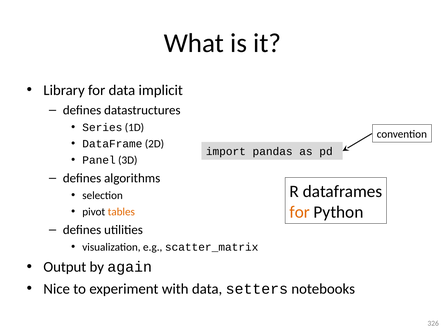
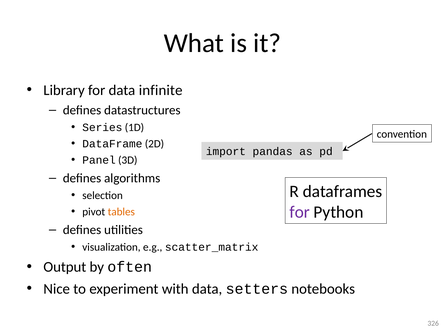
implicit: implicit -> infinite
for at (300, 212) colour: orange -> purple
again: again -> often
